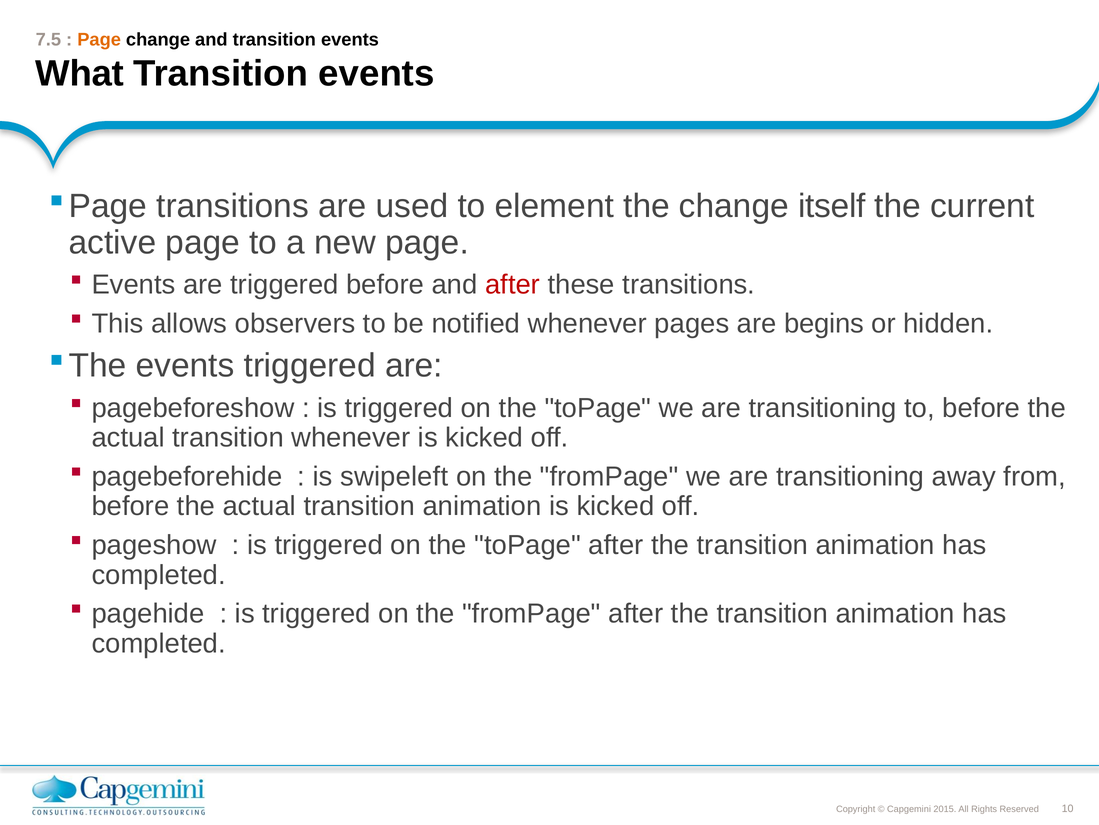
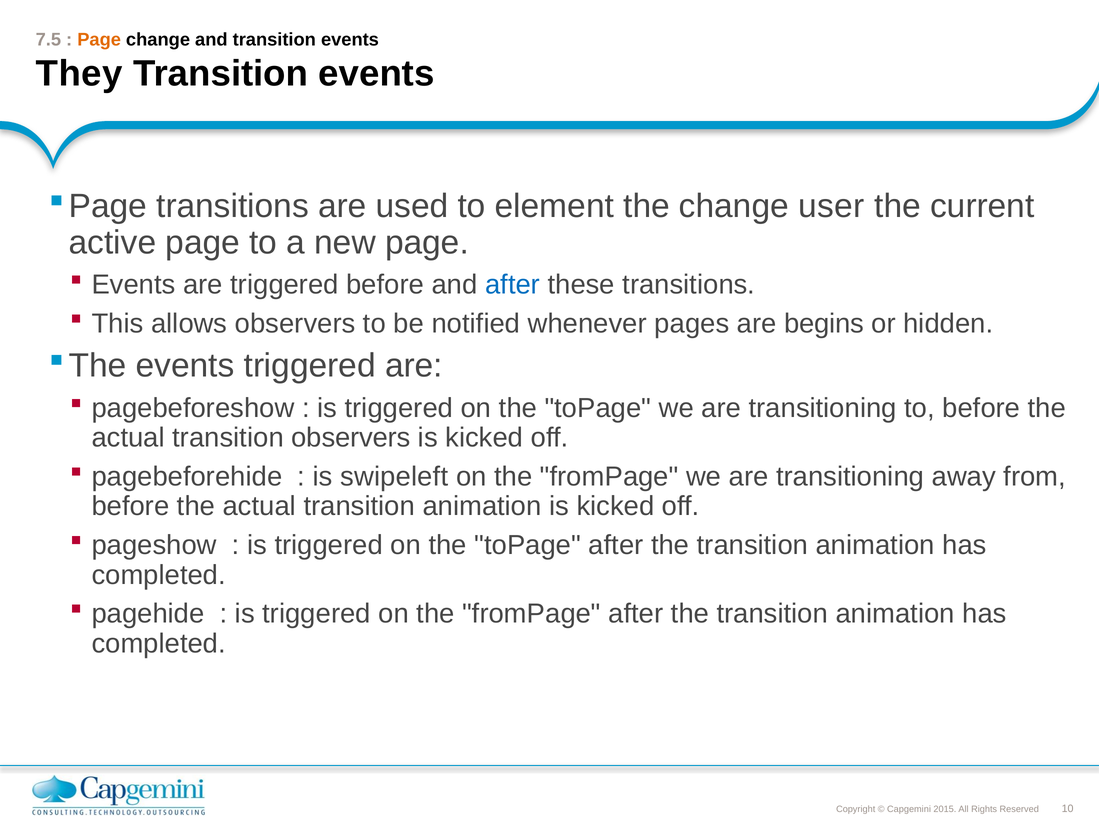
What: What -> They
itself: itself -> user
after at (513, 285) colour: red -> blue
transition whenever: whenever -> observers
